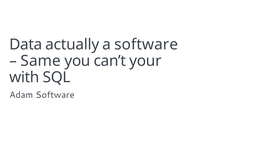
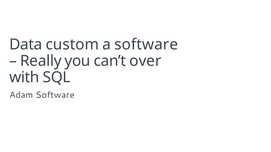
actually: actually -> custom
Same: Same -> Really
your: your -> over
